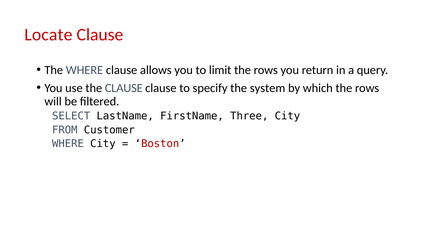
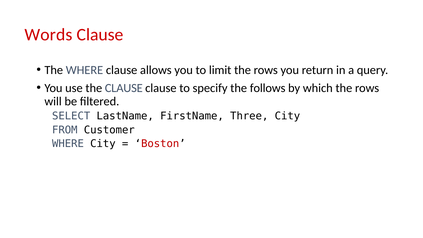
Locate: Locate -> Words
system: system -> follows
